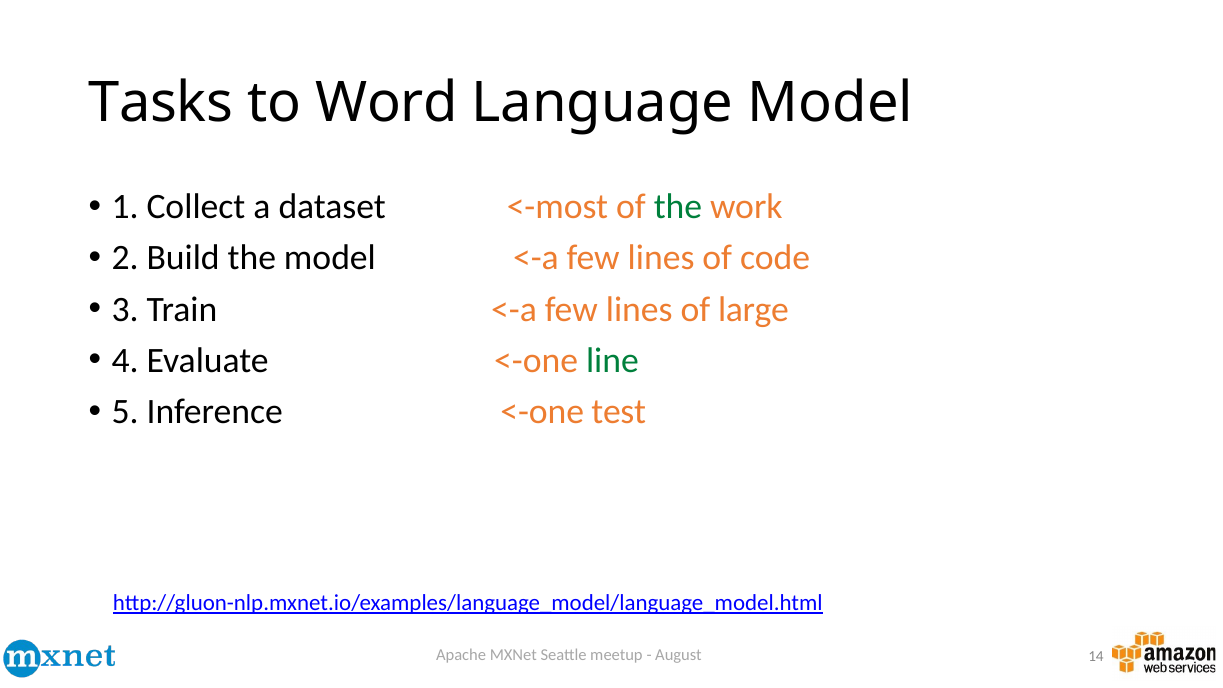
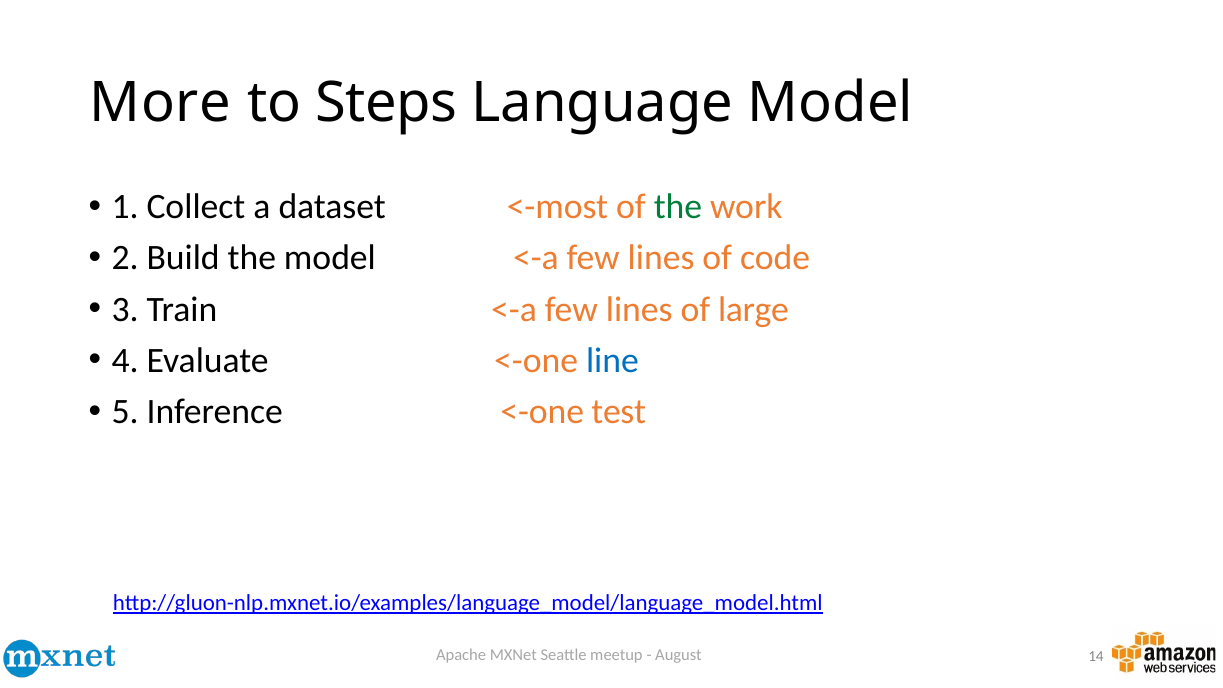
Tasks: Tasks -> More
Word: Word -> Steps
line colour: green -> blue
